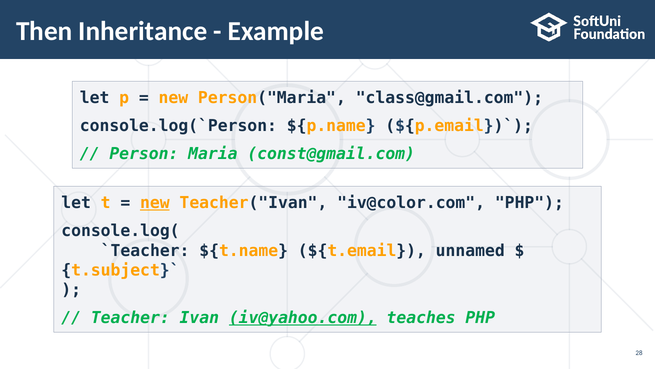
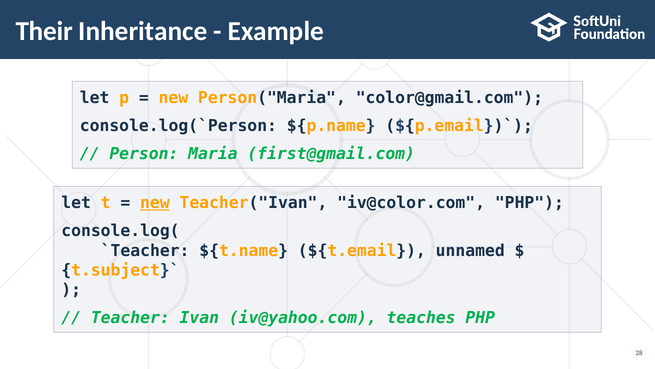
Then: Then -> Their
class@gmail.com: class@gmail.com -> color@gmail.com
const@gmail.com: const@gmail.com -> first@gmail.com
iv@yahoo.com underline: present -> none
